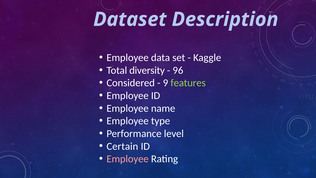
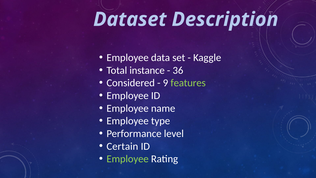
diversity: diversity -> instance
96: 96 -> 36
Employee at (128, 159) colour: pink -> light green
